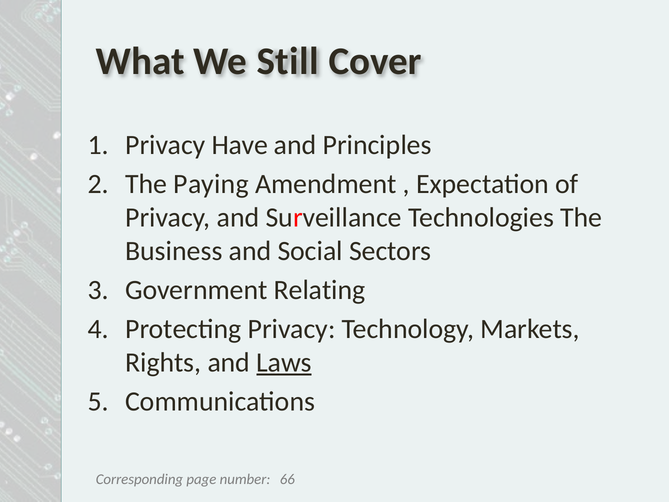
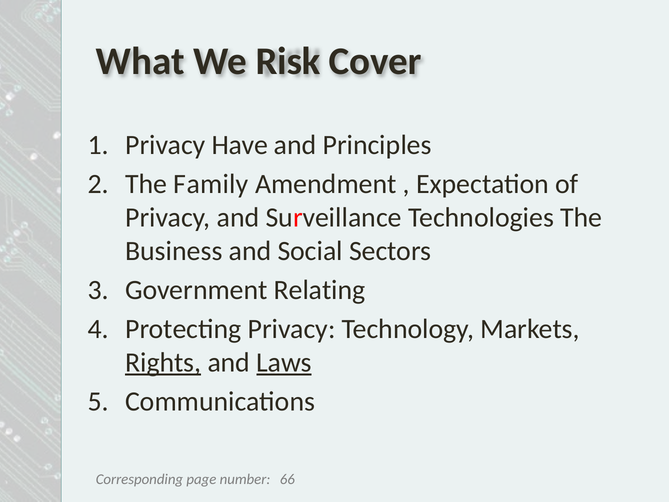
Still: Still -> Risk
Paying: Paying -> Family
Rights underline: none -> present
